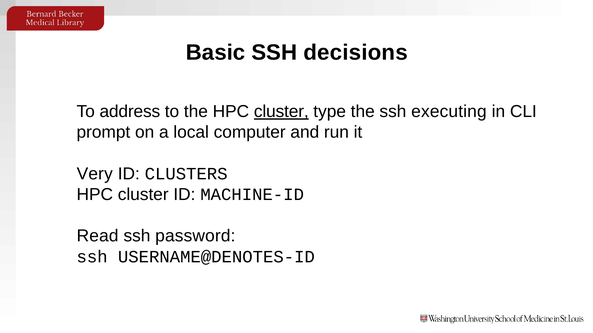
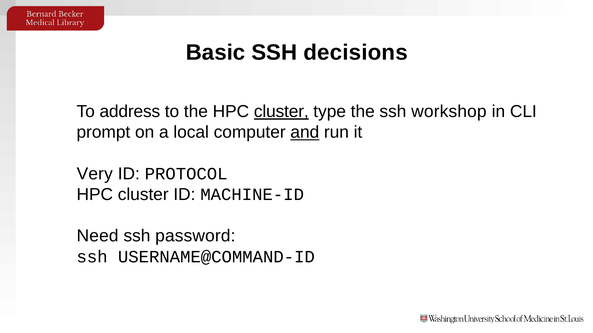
executing: executing -> workshop
and underline: none -> present
CLUSTERS: CLUSTERS -> PROTOCOL
Read: Read -> Need
USERNAME@DENOTES-ID: USERNAME@DENOTES-ID -> USERNAME@COMMAND-ID
